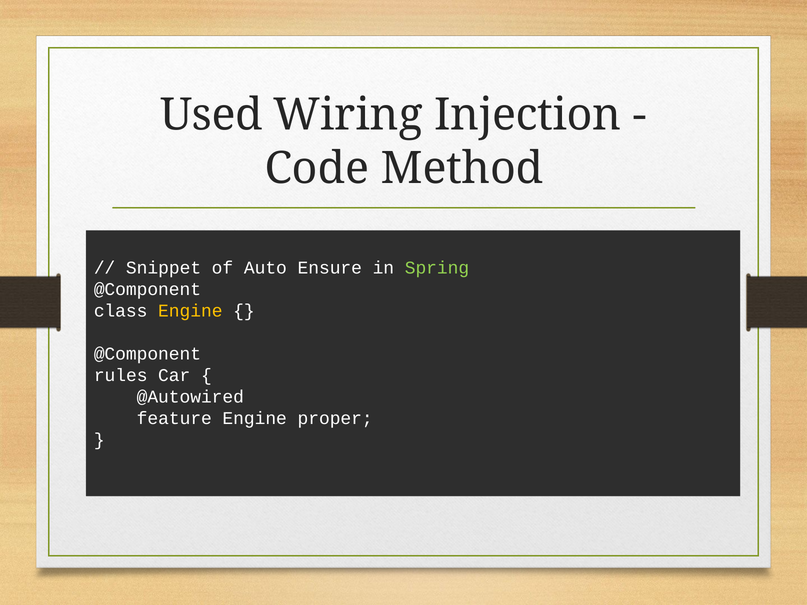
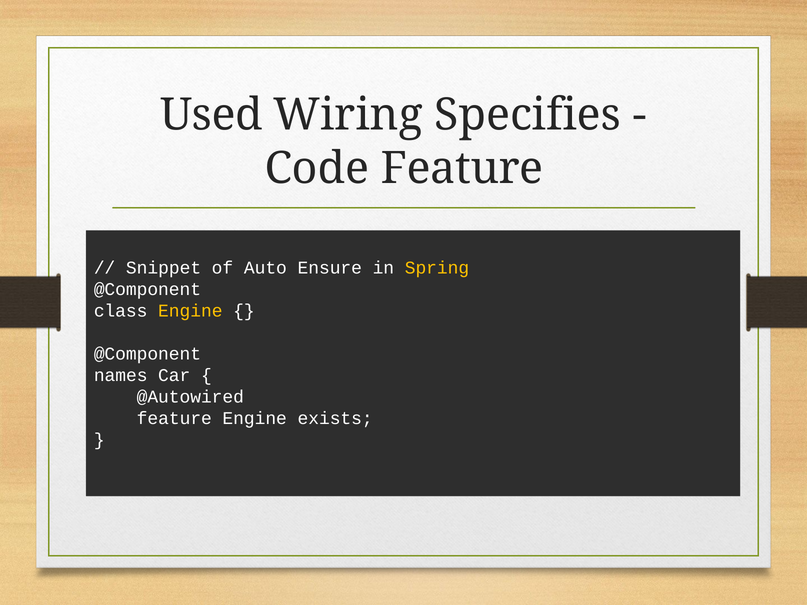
Injection: Injection -> Specifies
Code Method: Method -> Feature
Spring colour: light green -> yellow
rules: rules -> names
proper: proper -> exists
